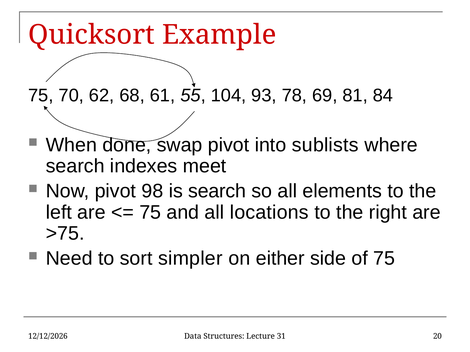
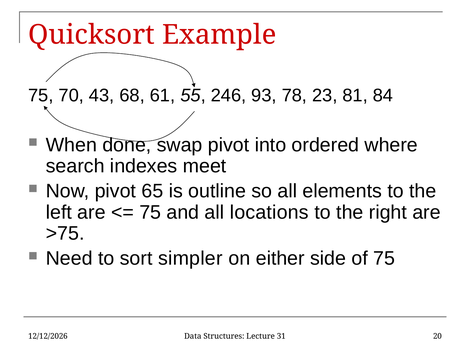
62: 62 -> 43
104: 104 -> 246
69: 69 -> 23
sublists: sublists -> ordered
98: 98 -> 65
is search: search -> outline
